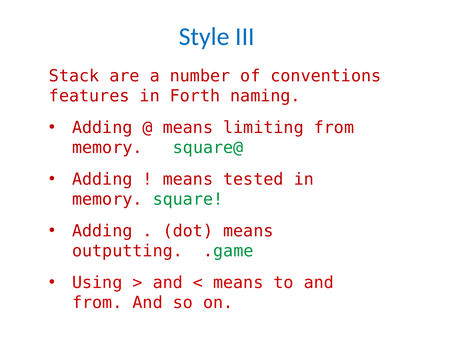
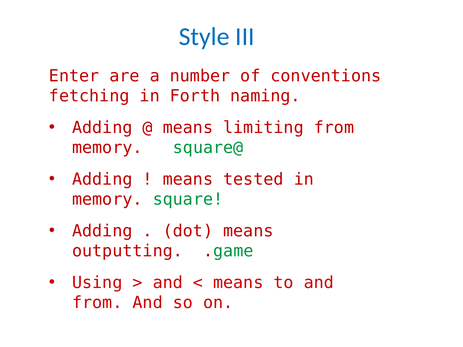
Stack: Stack -> Enter
features: features -> fetching
